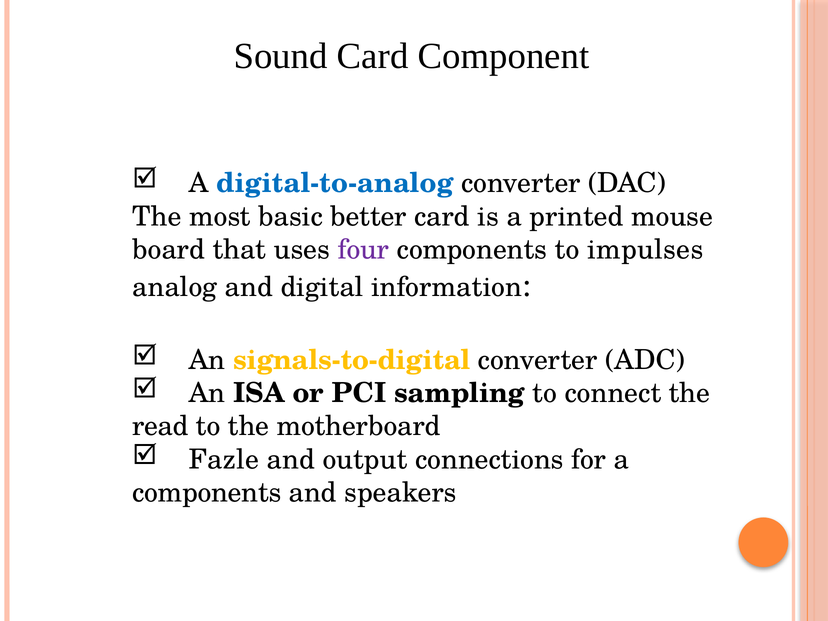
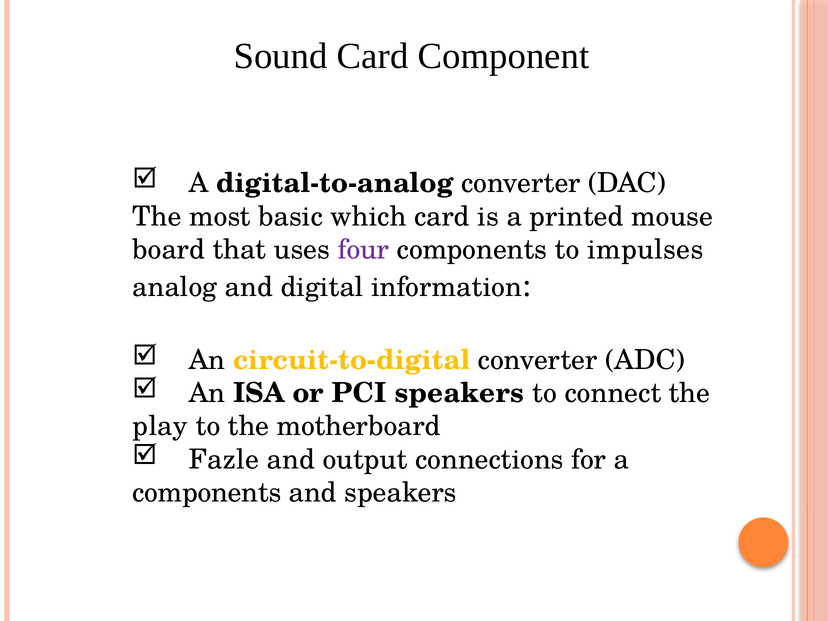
digital-to-analog colour: blue -> black
better: better -> which
signals-to-digital: signals-to-digital -> circuit-to-digital
PCI sampling: sampling -> speakers
read: read -> play
